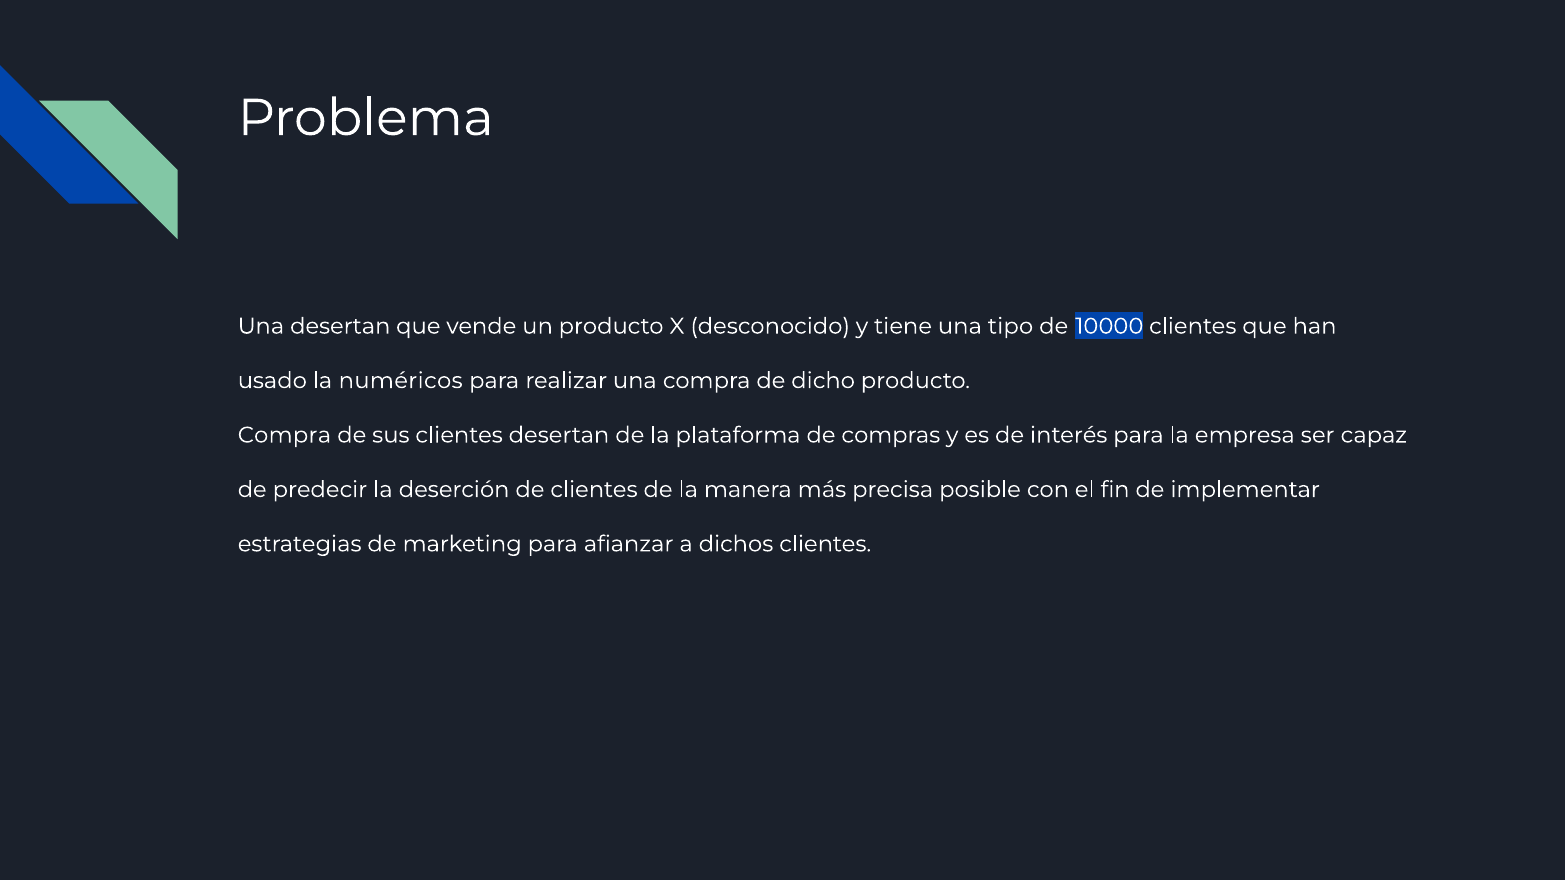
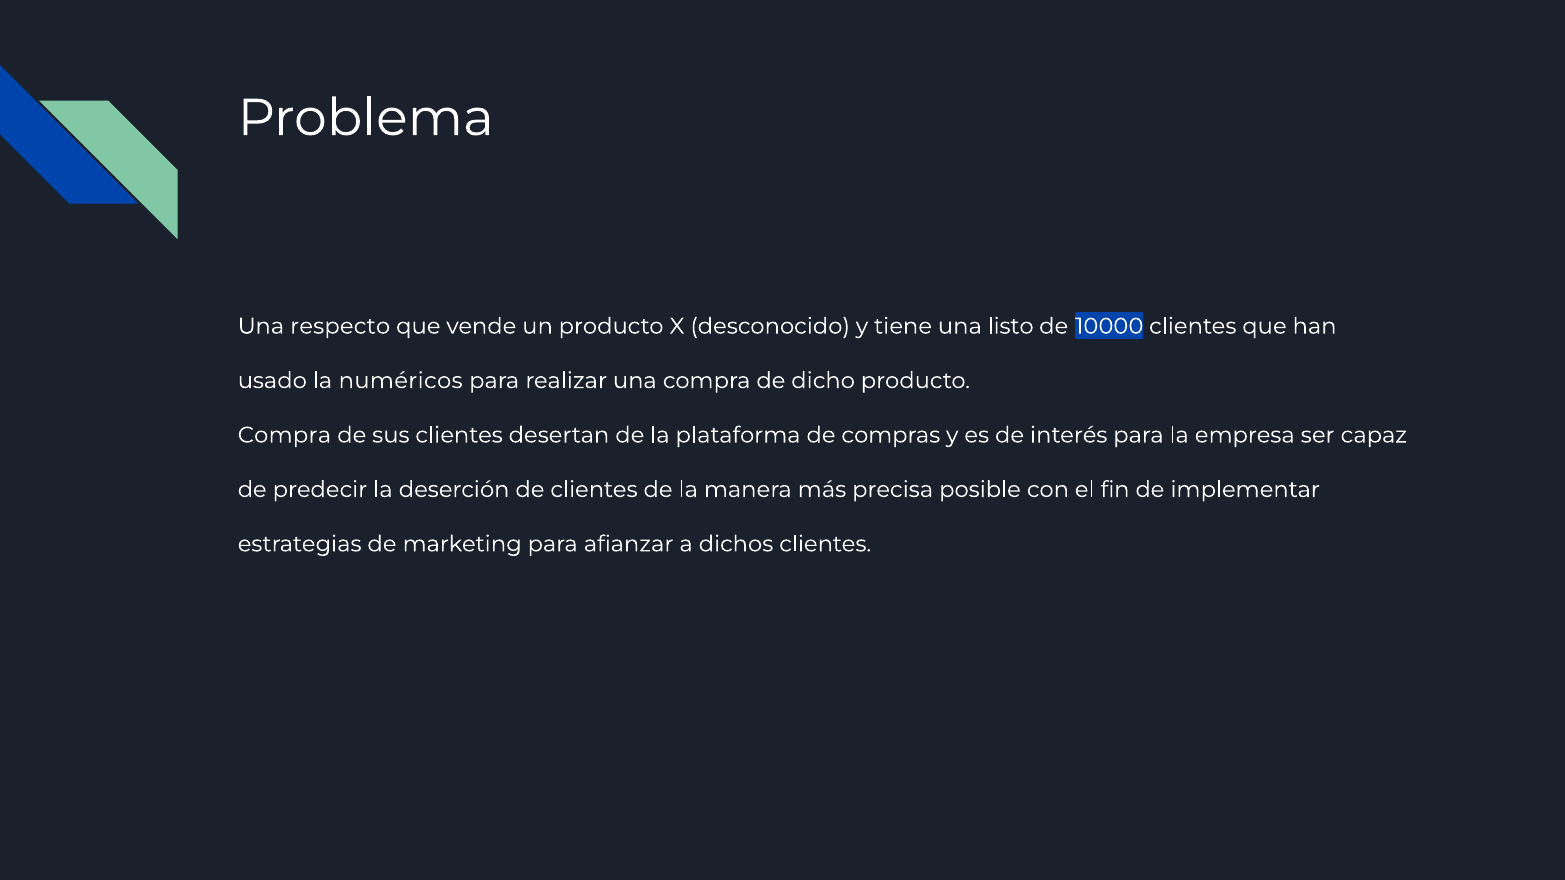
Una desertan: desertan -> respecto
tipo: tipo -> listo
